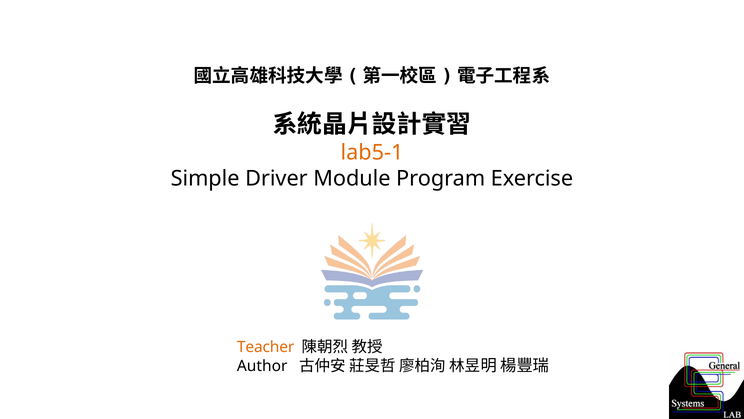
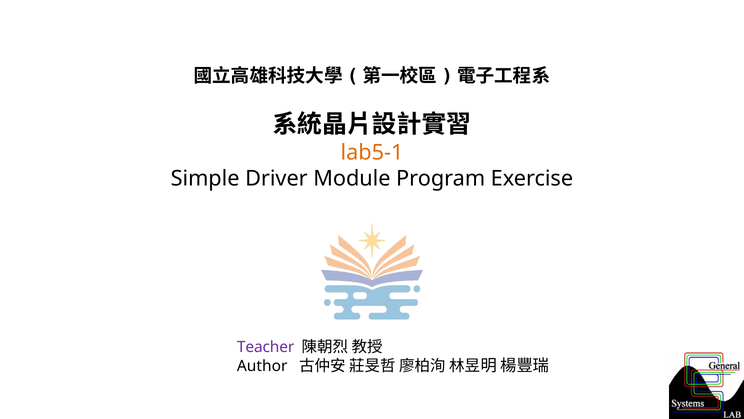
Teacher colour: orange -> purple
